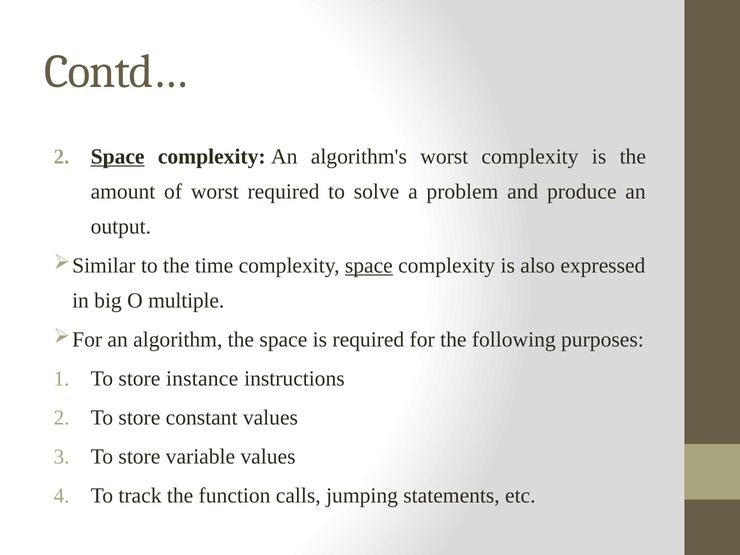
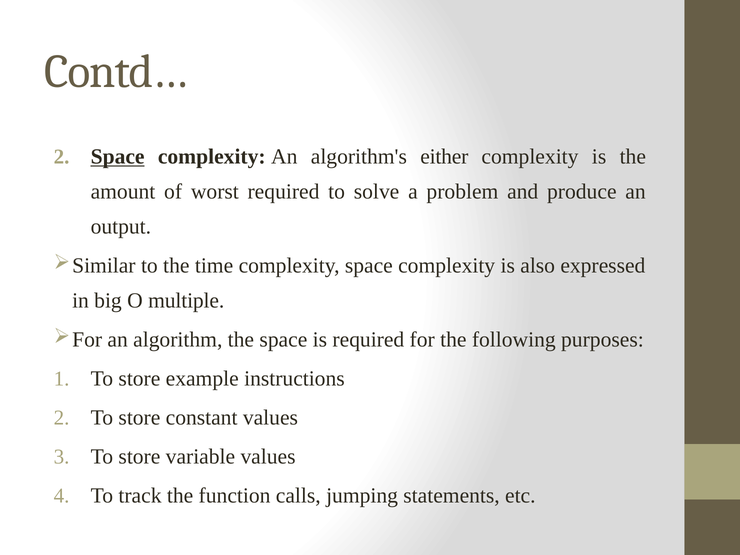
algorithm's worst: worst -> either
space at (369, 266) underline: present -> none
instance: instance -> example
